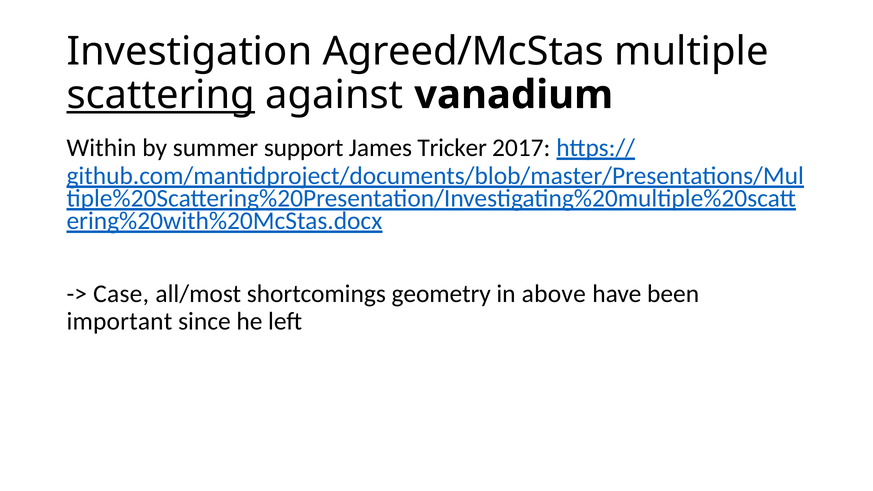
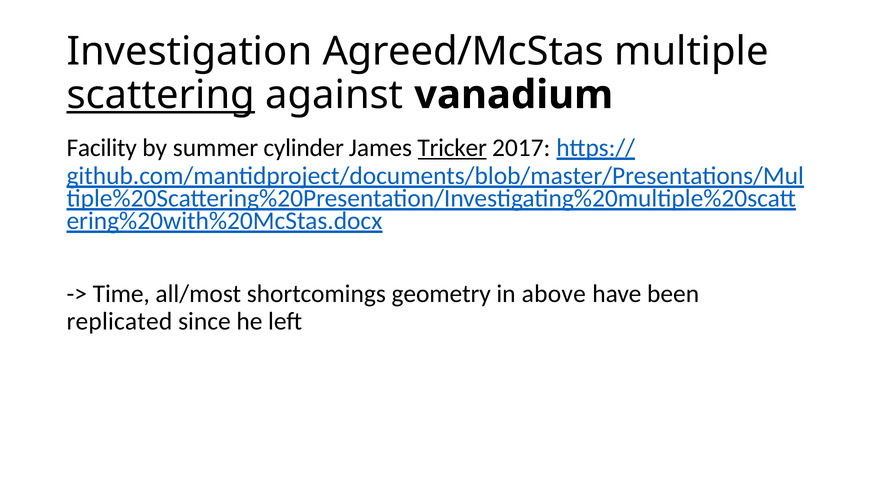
Within: Within -> Facility
support: support -> cylinder
Tricker underline: none -> present
Case: Case -> Time
important: important -> replicated
